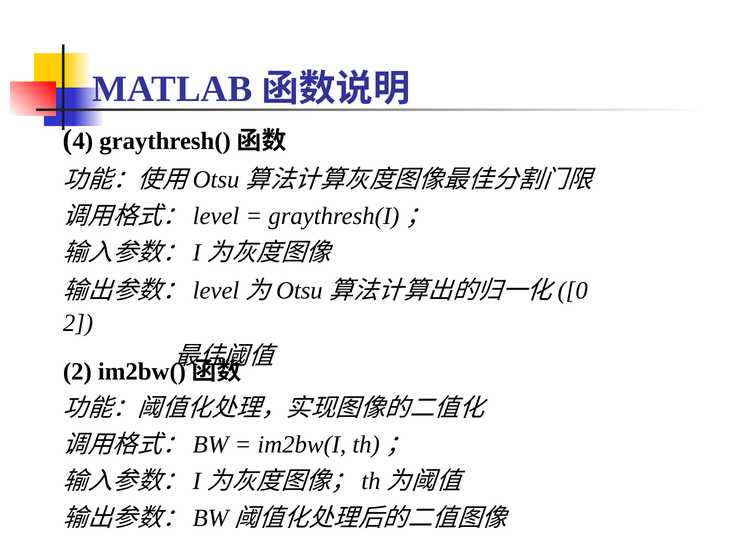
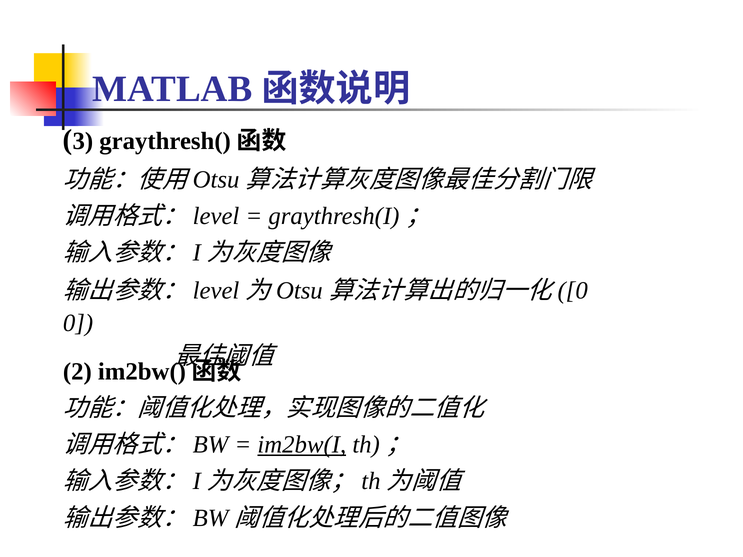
4: 4 -> 3
2 at (78, 323): 2 -> 0
im2bw(I underline: none -> present
